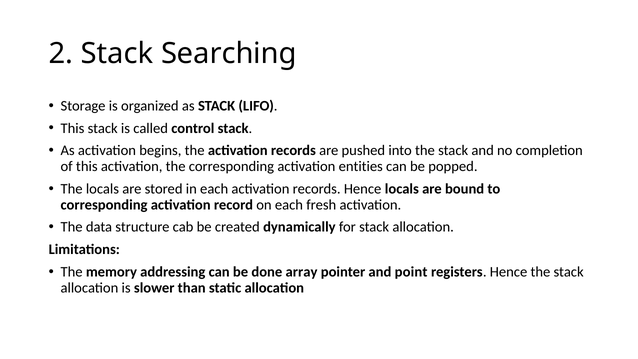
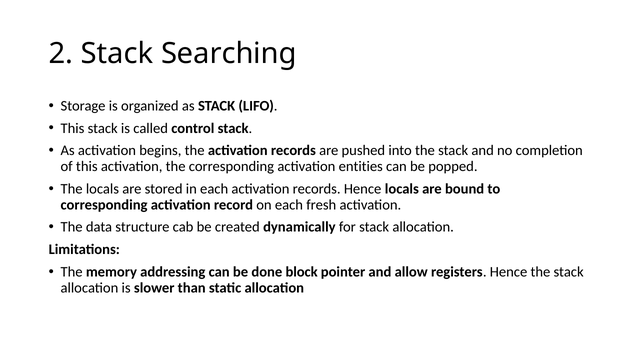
array: array -> block
point: point -> allow
